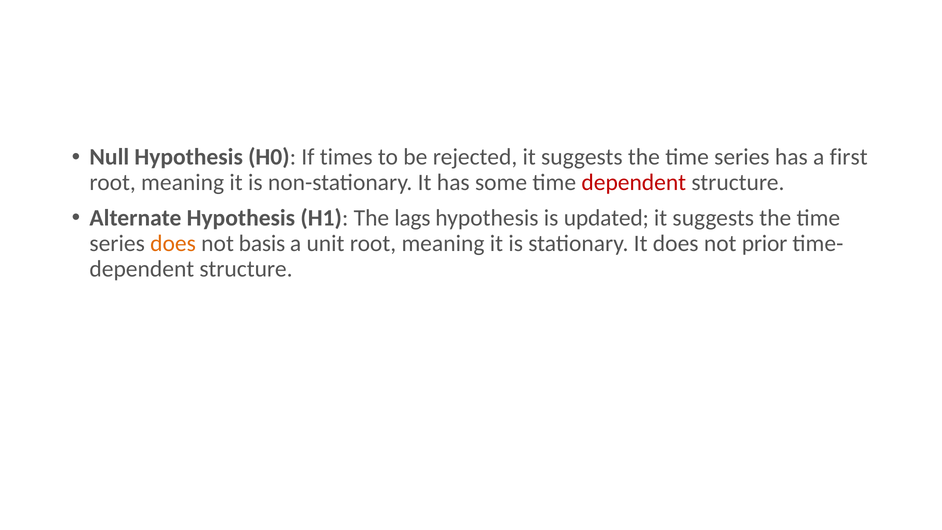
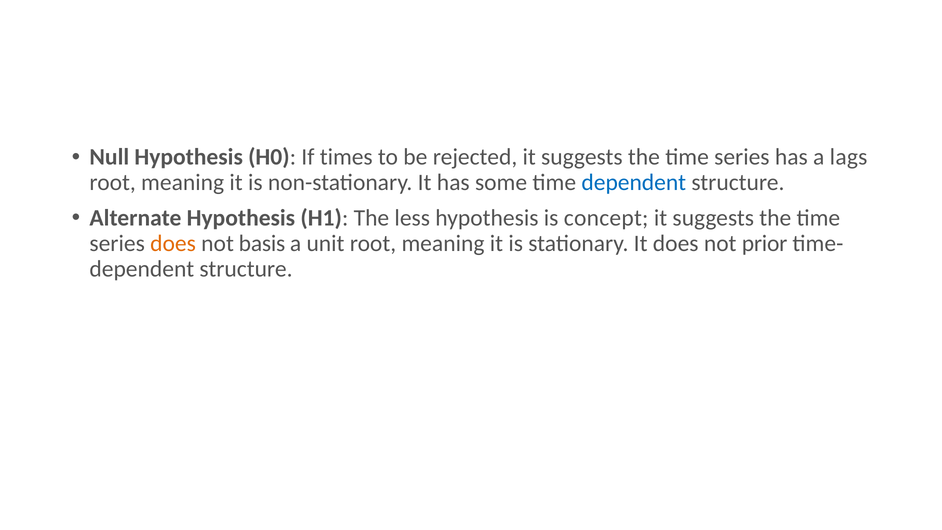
first: first -> lags
dependent at (634, 183) colour: red -> blue
lags: lags -> less
updated: updated -> concept
